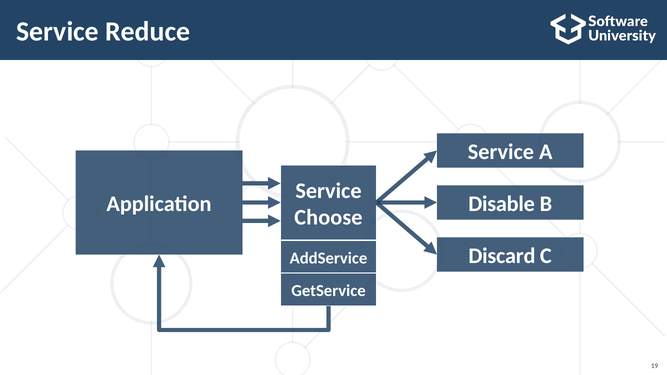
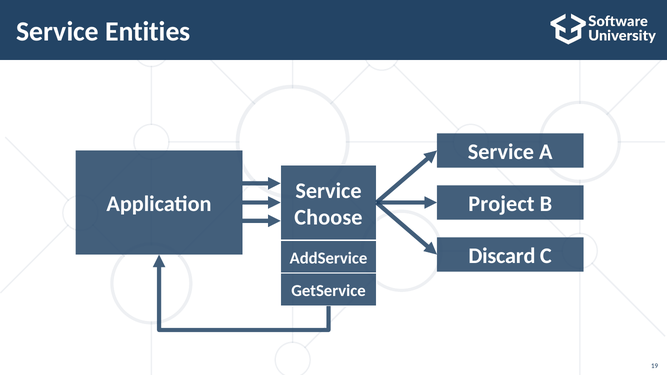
Reduce: Reduce -> Entities
Disable: Disable -> Project
